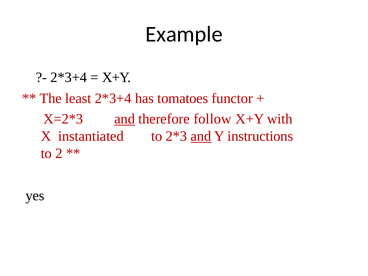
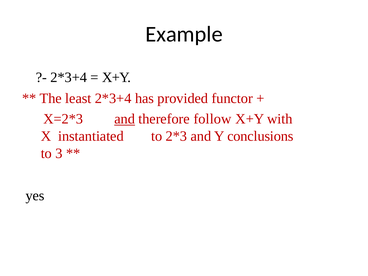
tomatoes: tomatoes -> provided
and at (201, 136) underline: present -> none
instructions: instructions -> conclusions
2: 2 -> 3
